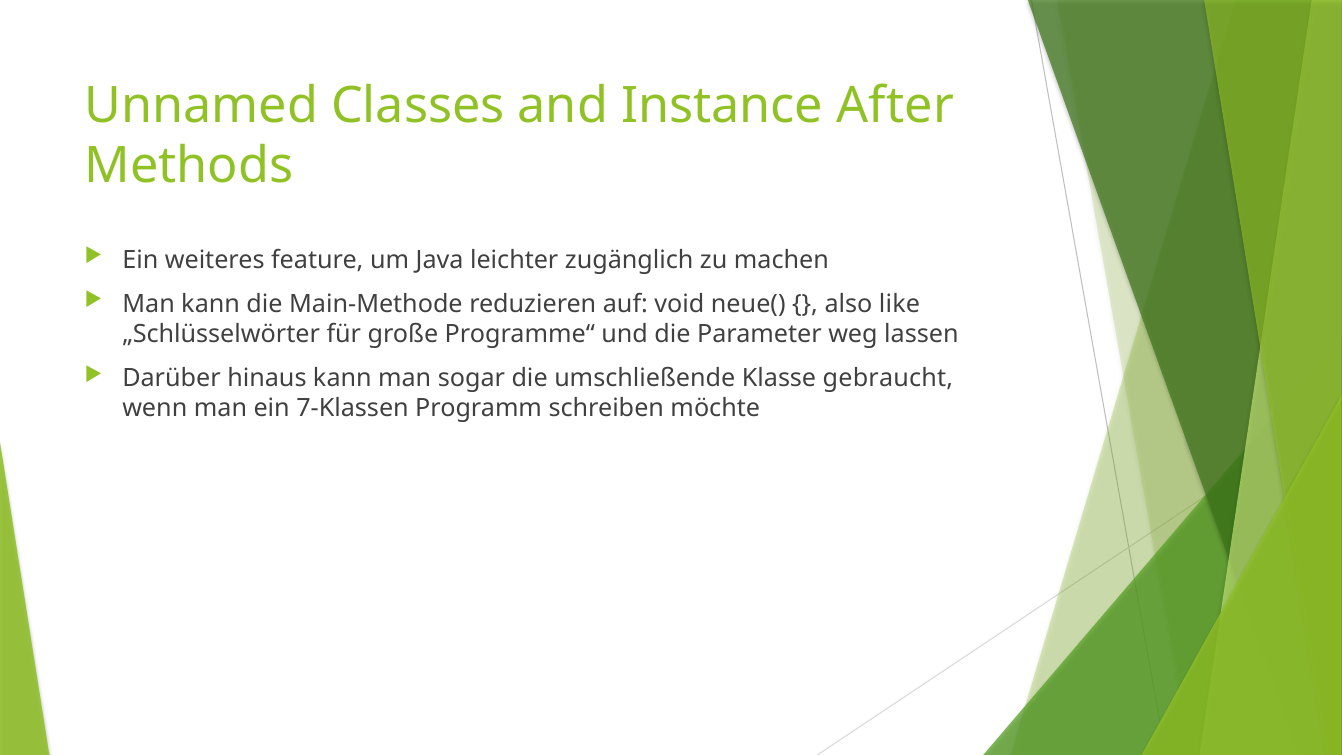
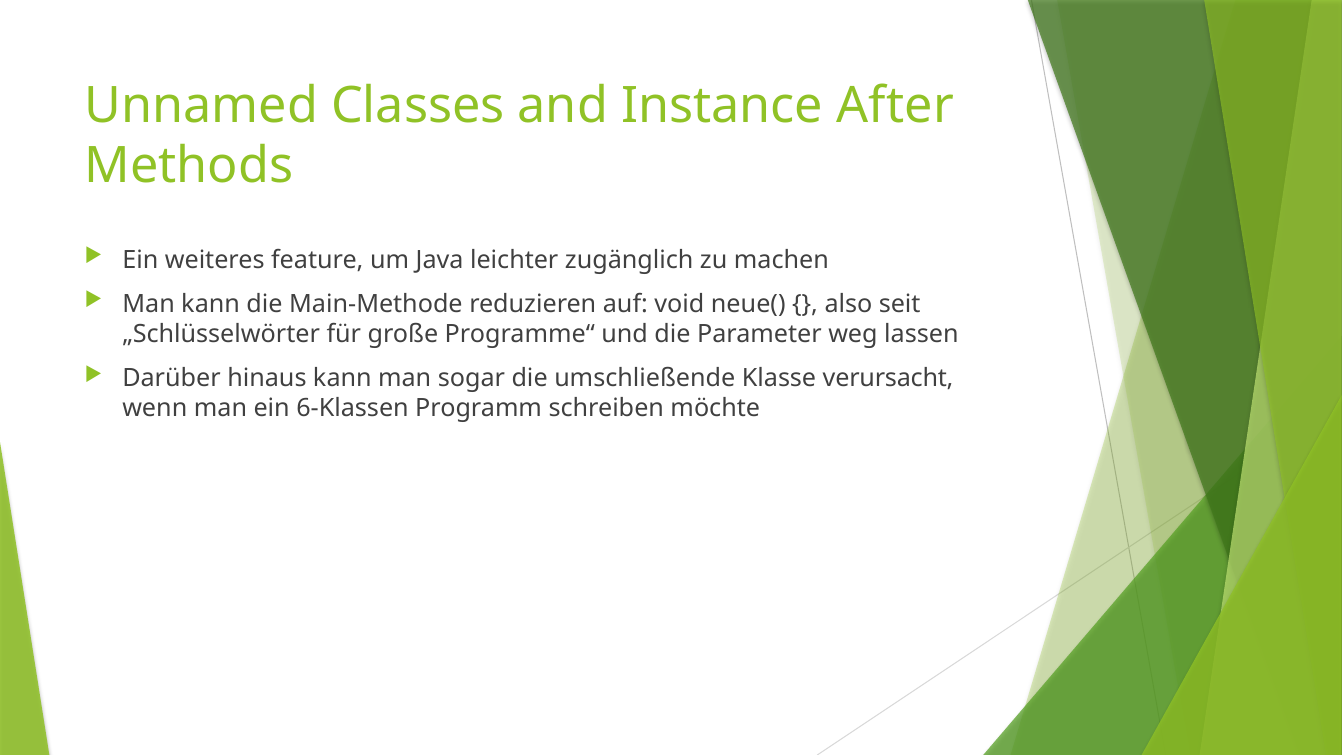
like: like -> seit
gebraucht: gebraucht -> verursacht
7-Klassen: 7-Klassen -> 6-Klassen
